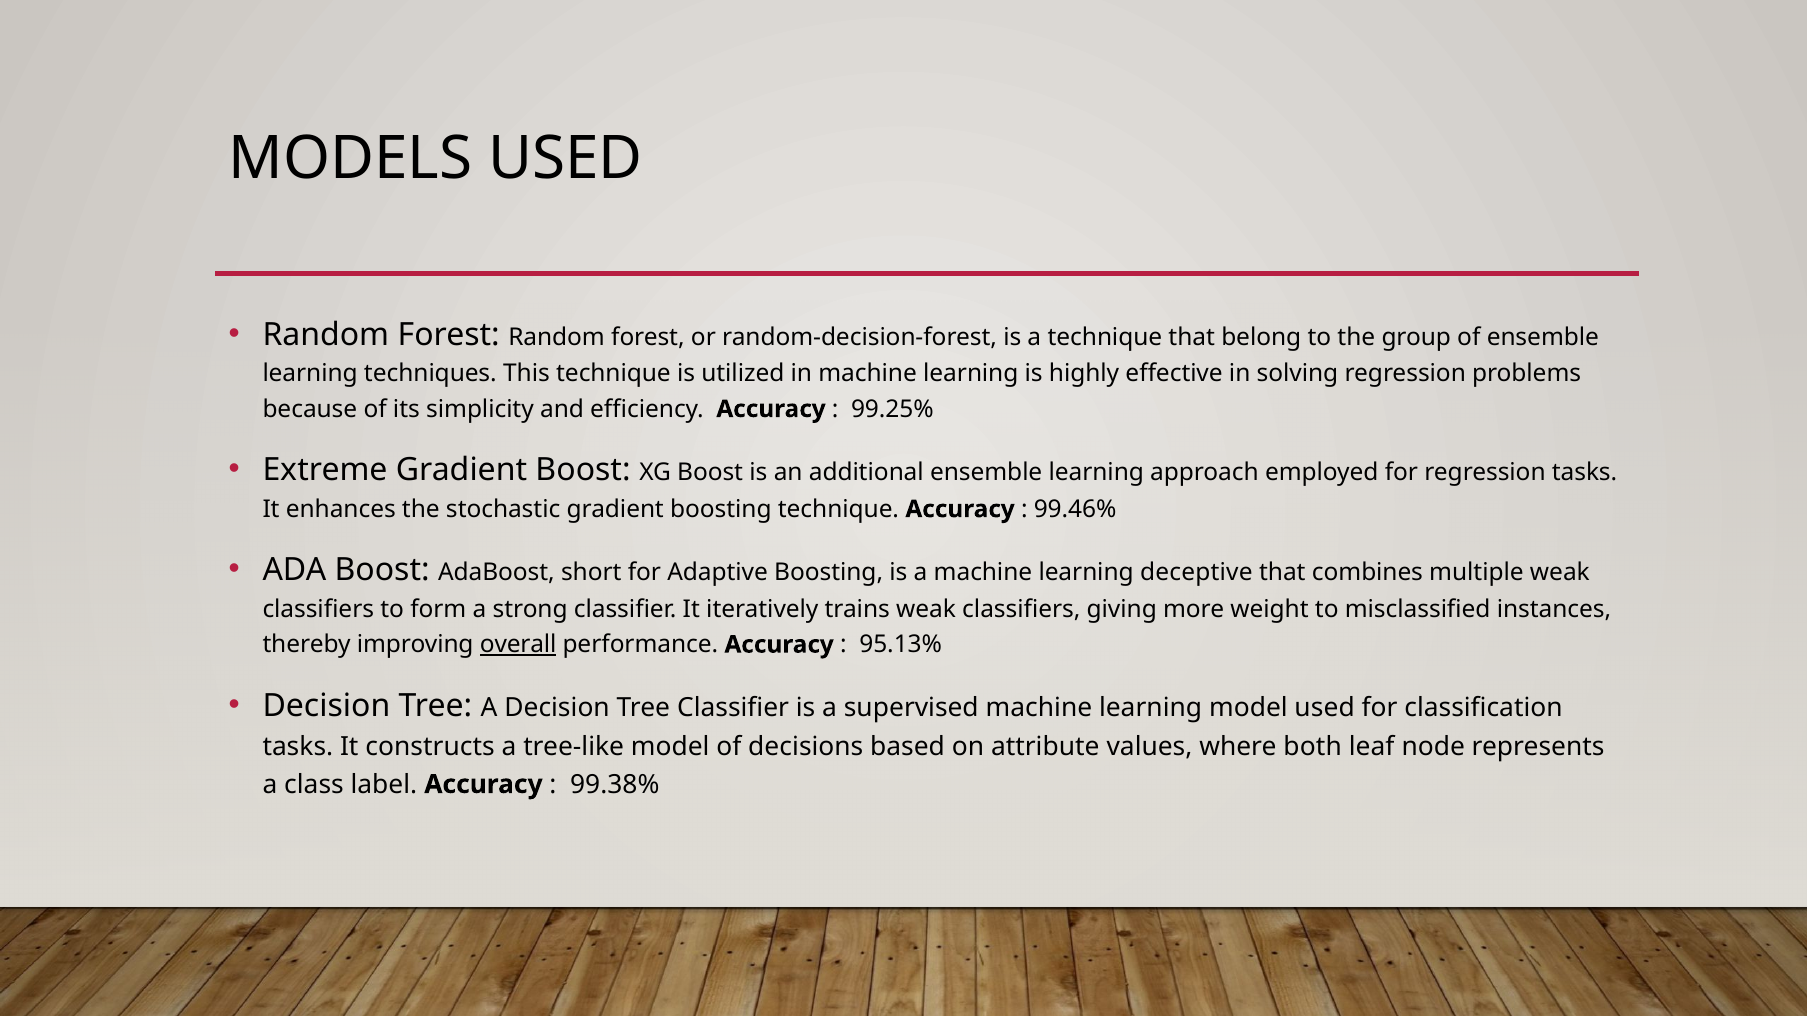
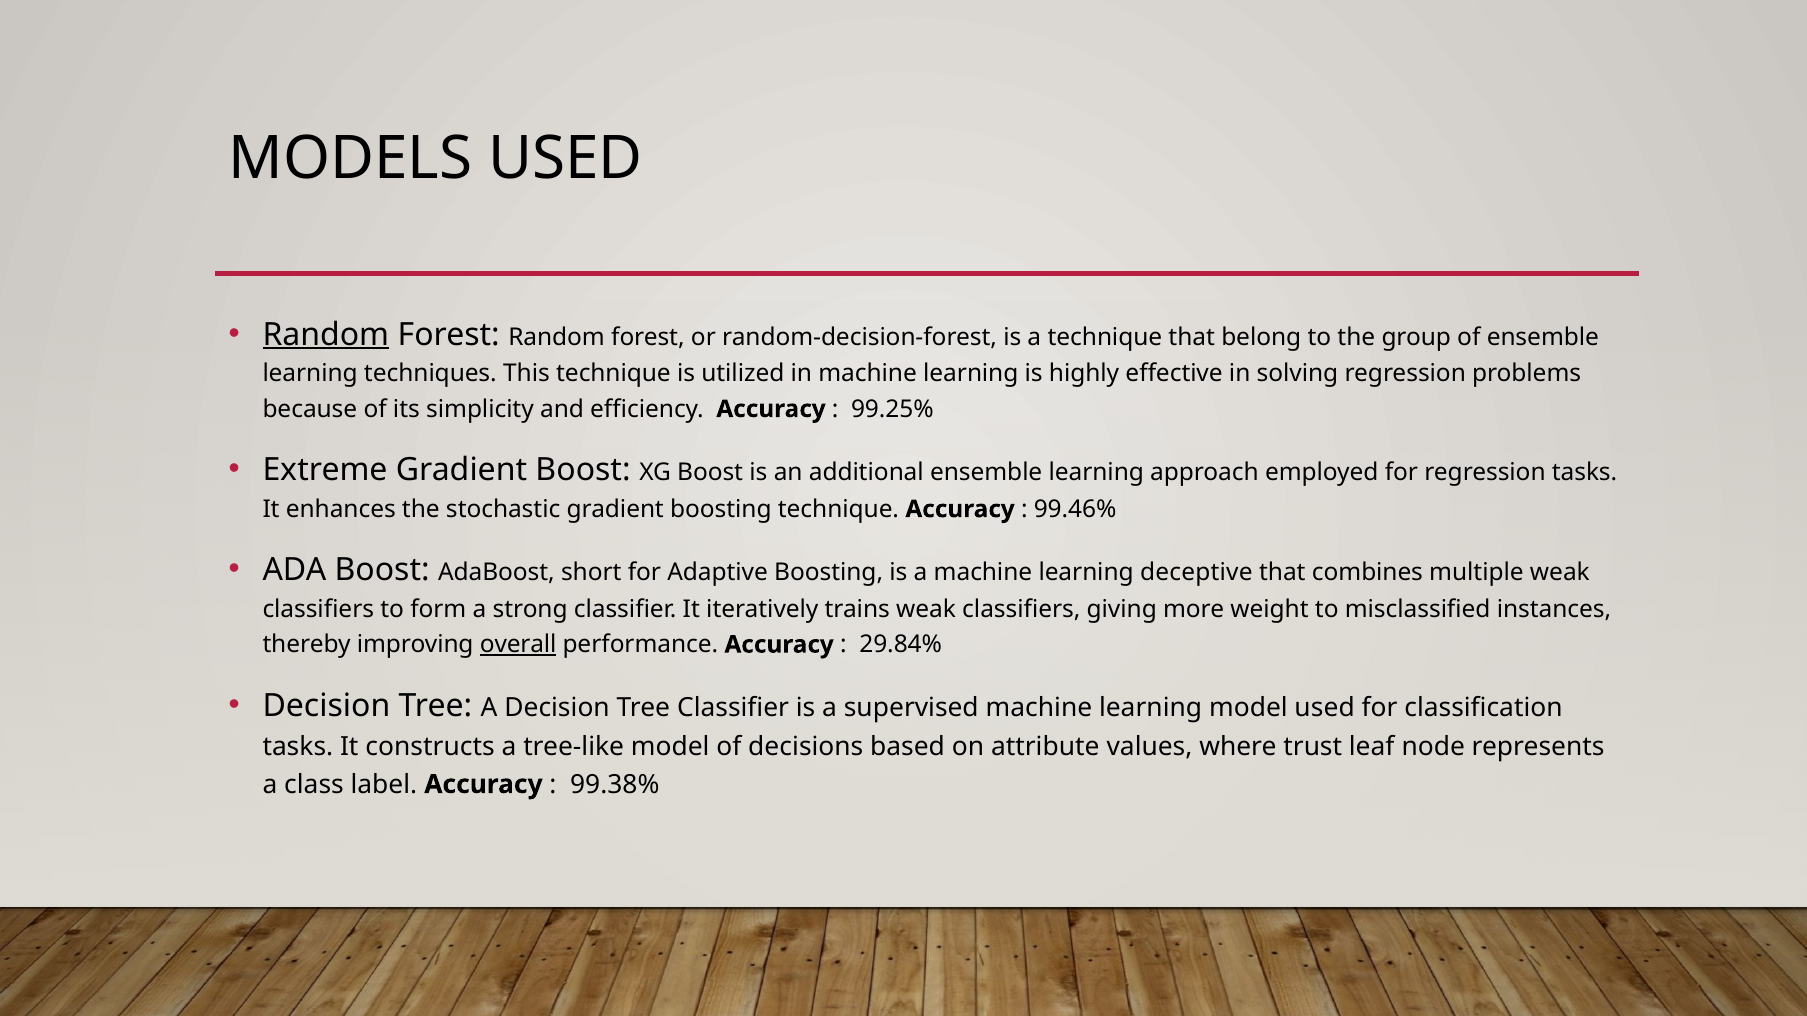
Random at (326, 335) underline: none -> present
95.13%: 95.13% -> 29.84%
both: both -> trust
